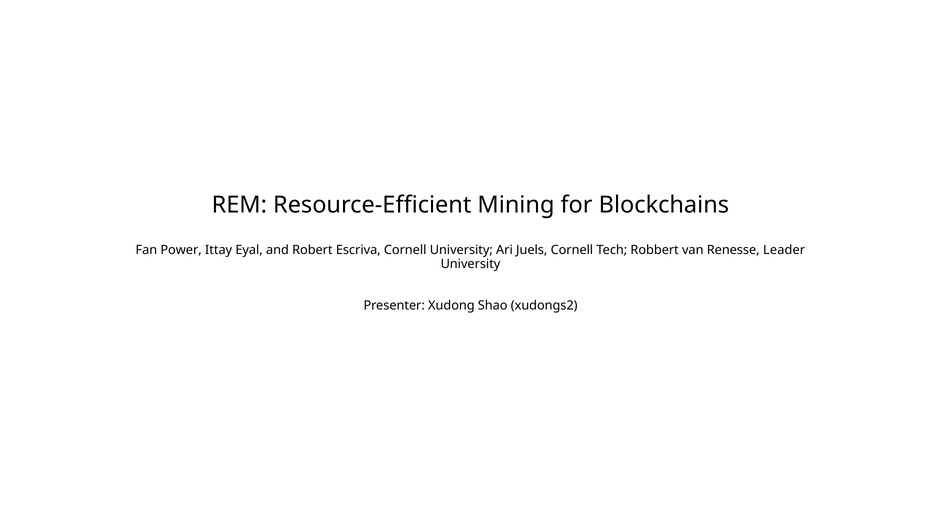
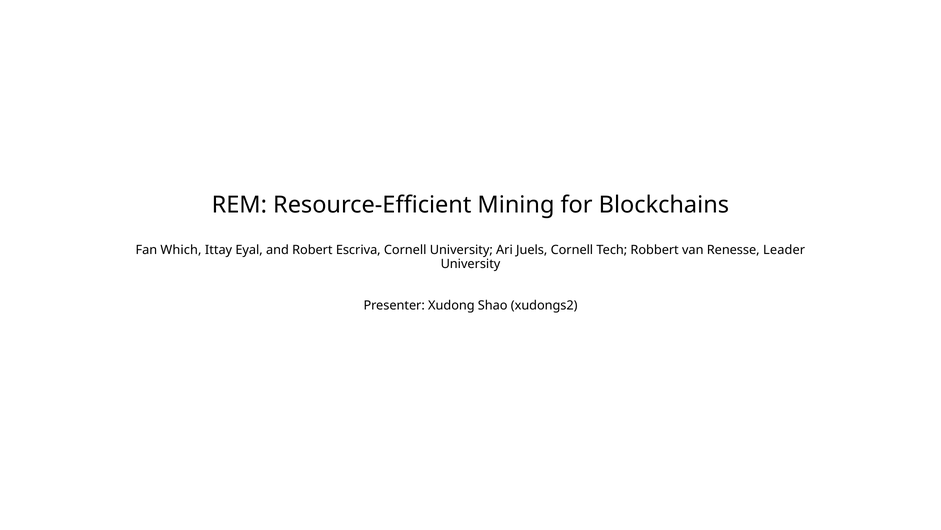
Power: Power -> Which
